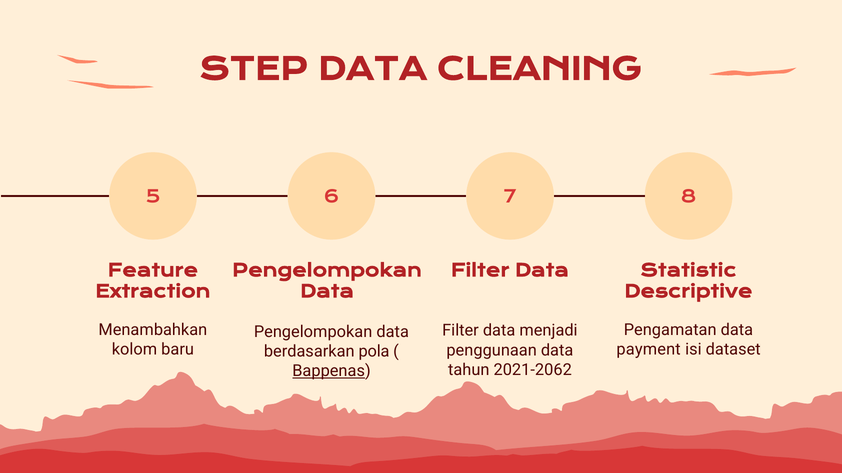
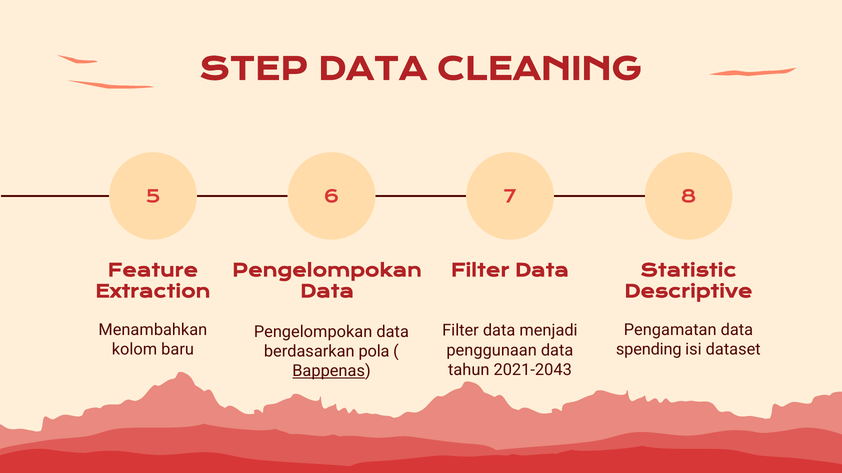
payment: payment -> spending
2021-2062: 2021-2062 -> 2021-2043
